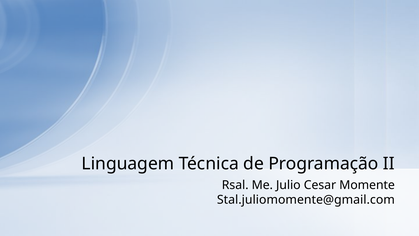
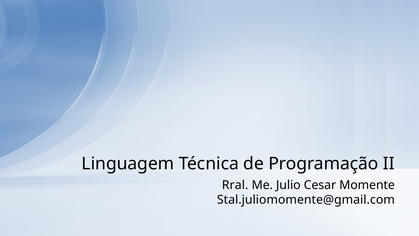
Rsal: Rsal -> Rral
